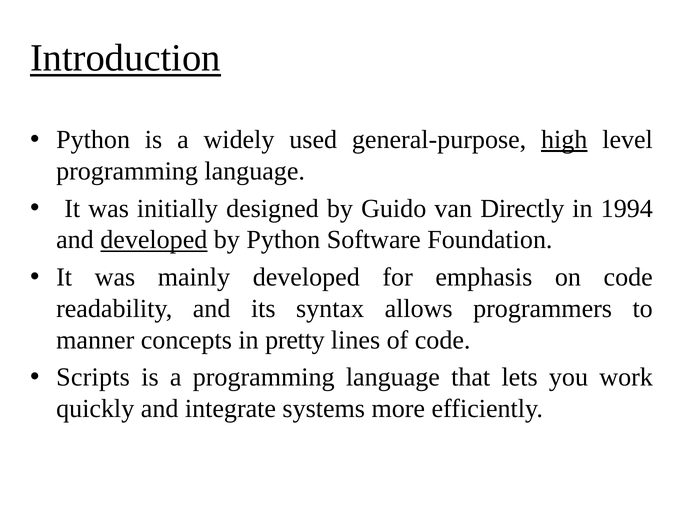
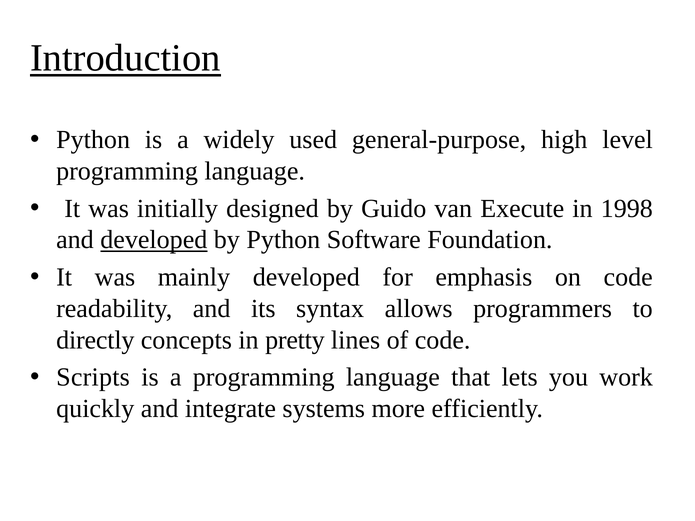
high underline: present -> none
Directly: Directly -> Execute
1994: 1994 -> 1998
manner: manner -> directly
